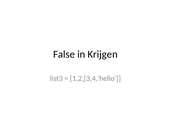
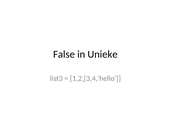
Krijgen: Krijgen -> Unieke
